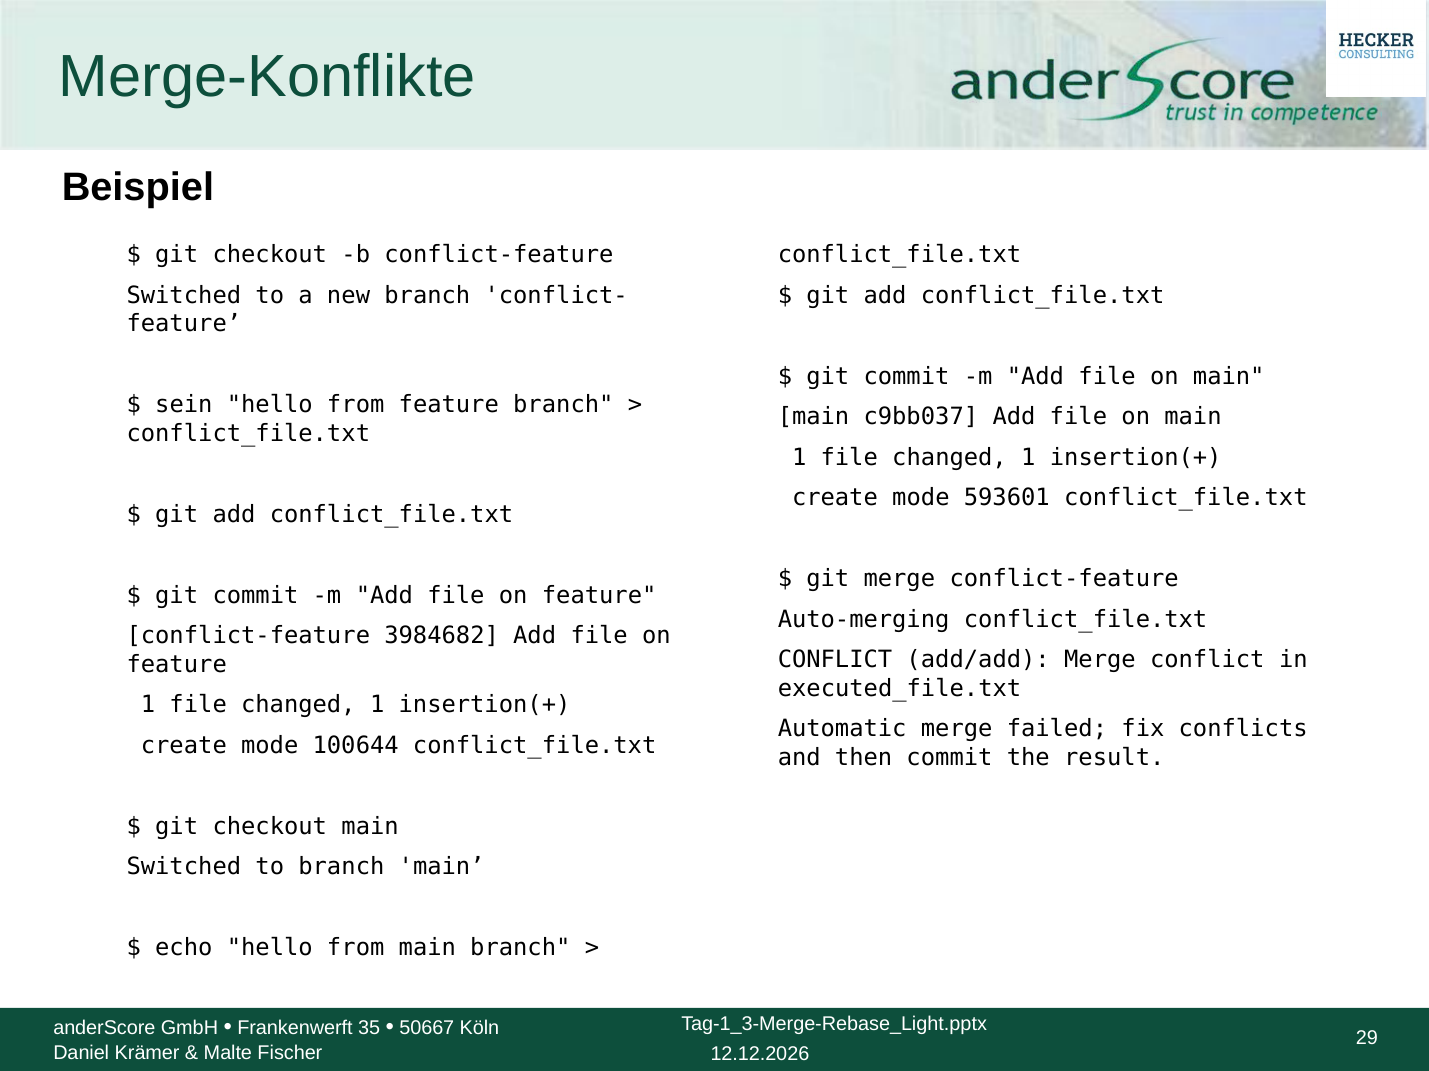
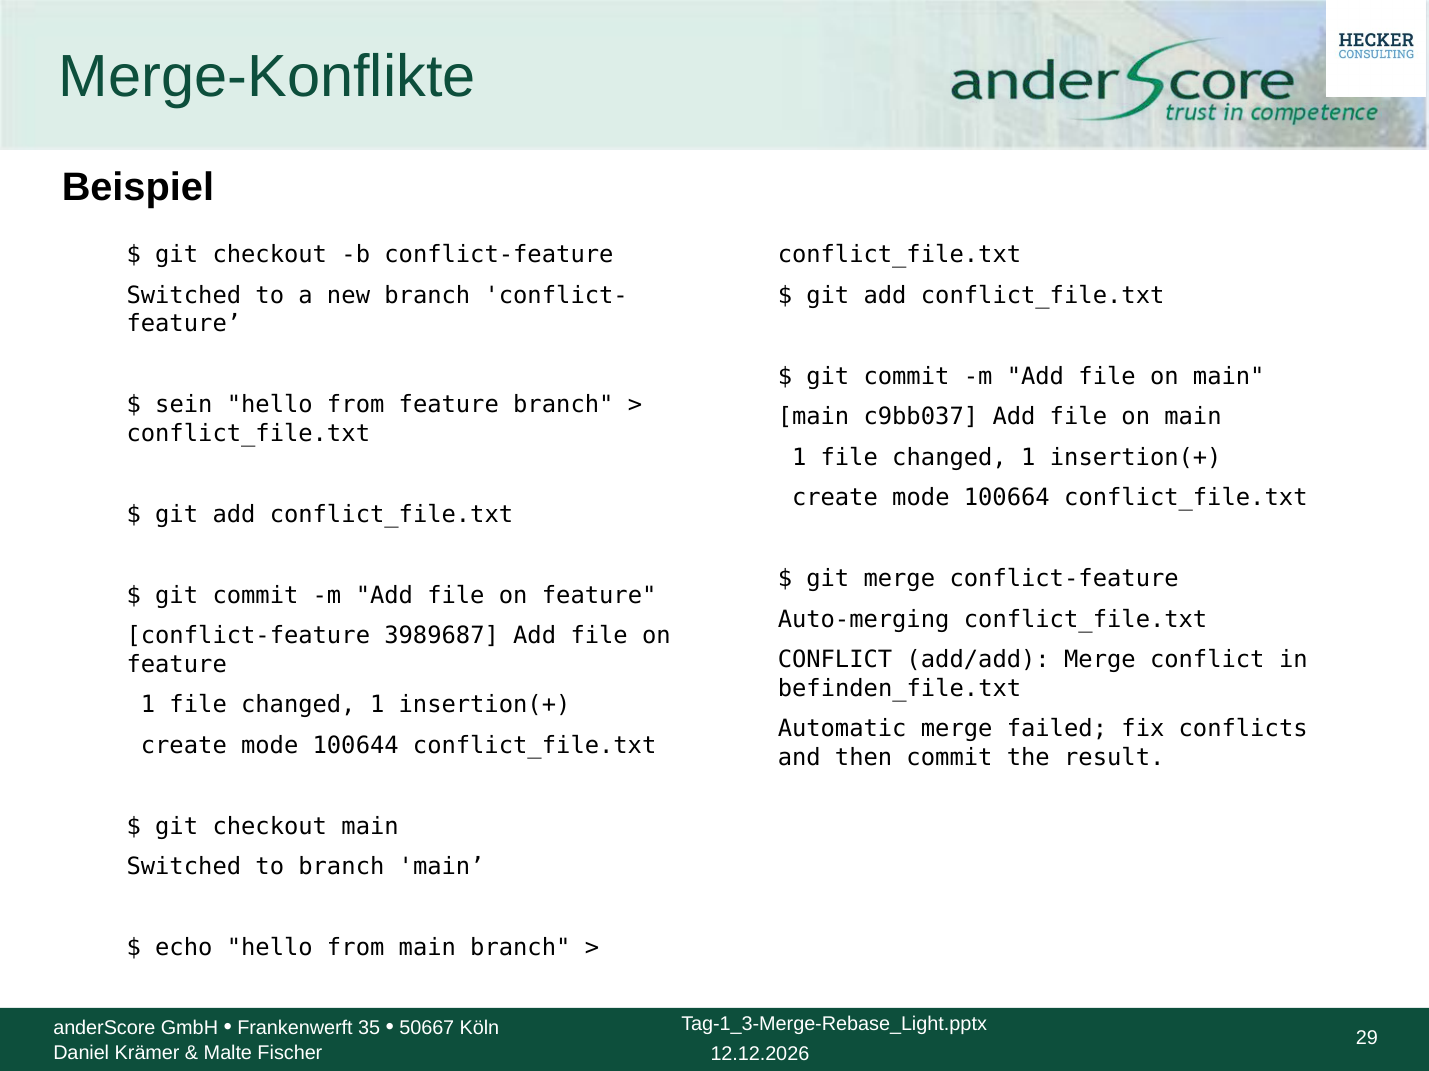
593601: 593601 -> 100664
3984682: 3984682 -> 3989687
executed_file.txt: executed_file.txt -> befinden_file.txt
